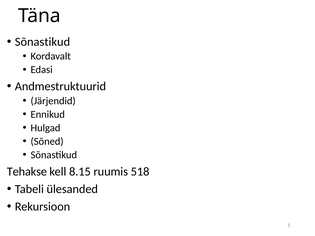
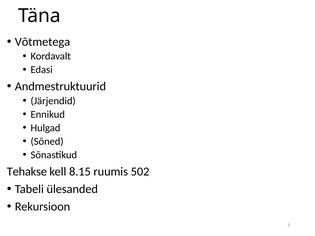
Sõnastikud at (42, 42): Sõnastikud -> Võtmetega
518: 518 -> 502
